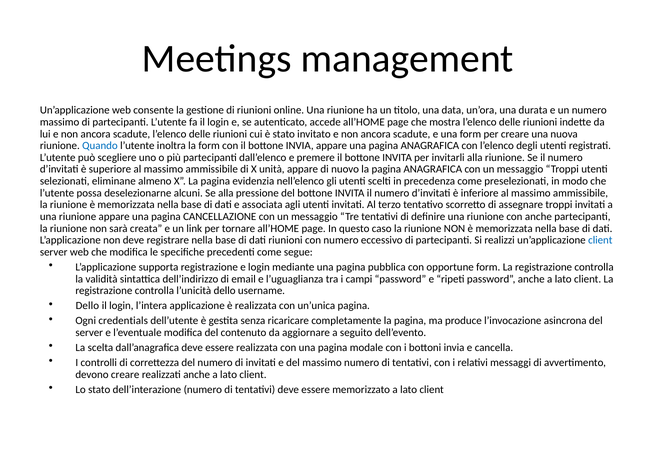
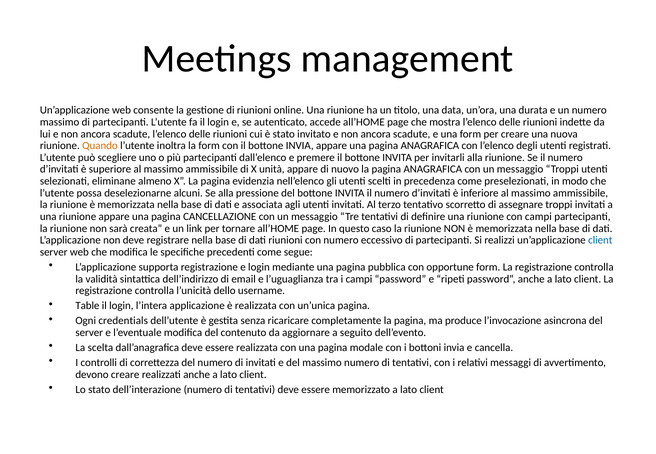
Quando colour: blue -> orange
con anche: anche -> campi
Dello at (87, 306): Dello -> Table
